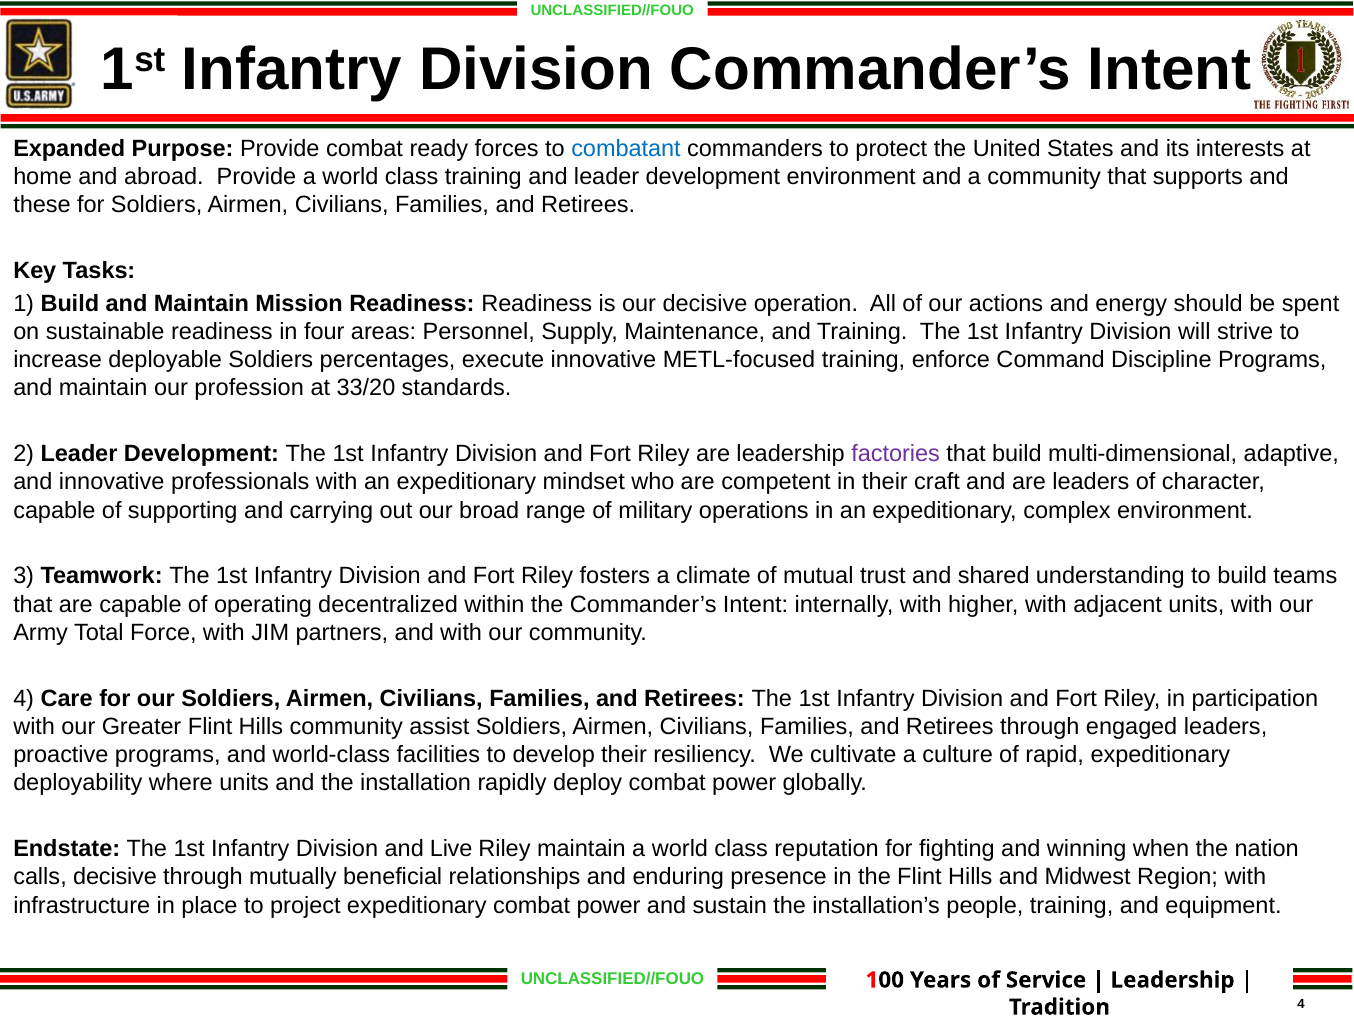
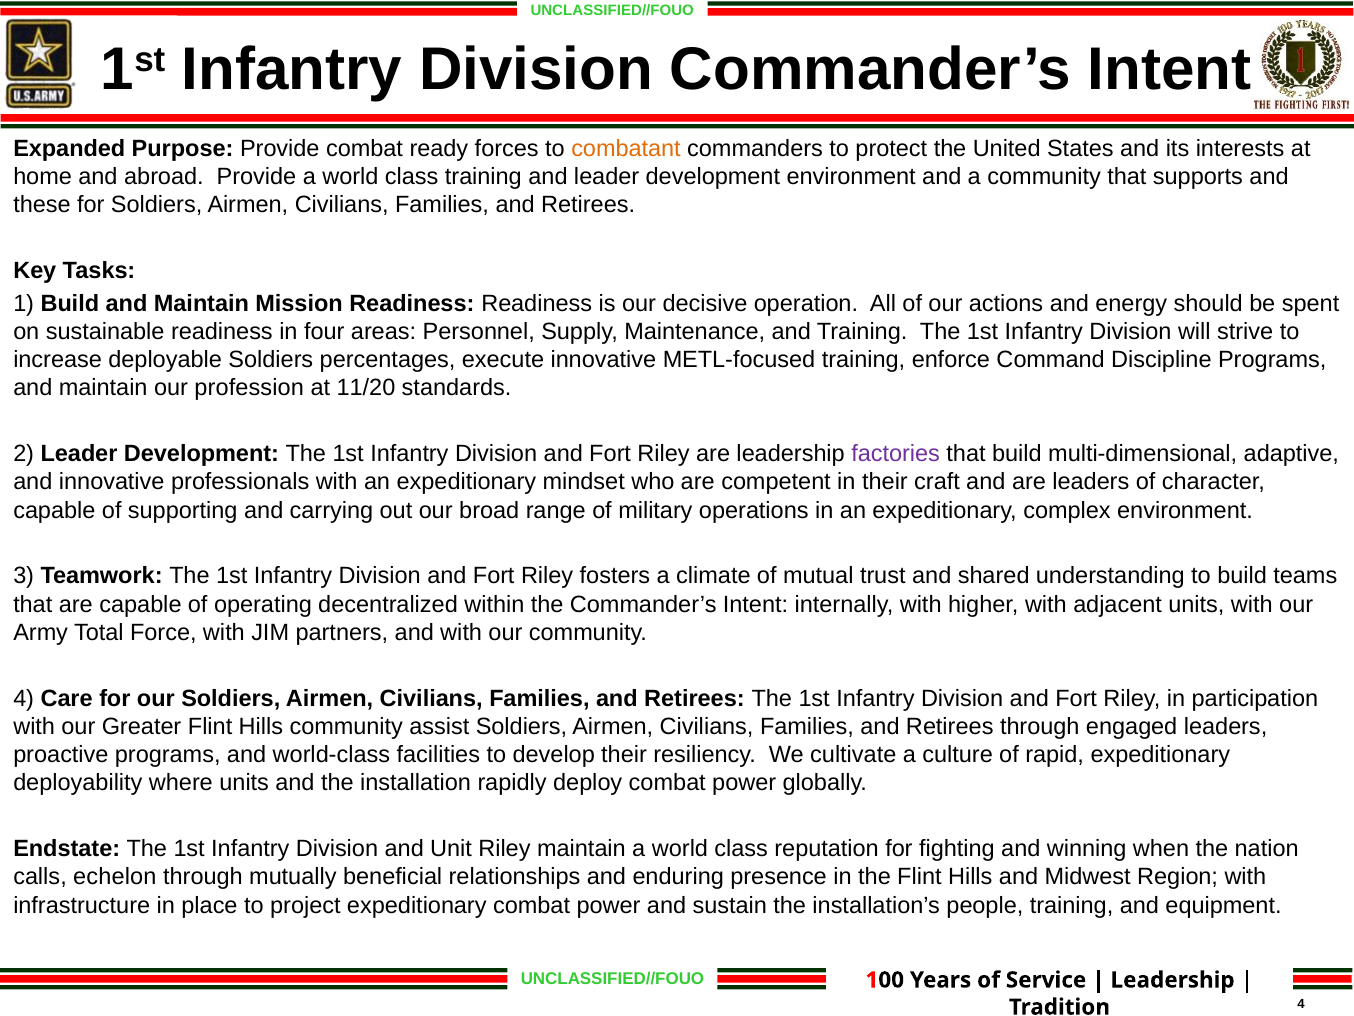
combatant colour: blue -> orange
33/20: 33/20 -> 11/20
Live: Live -> Unit
calls decisive: decisive -> echelon
